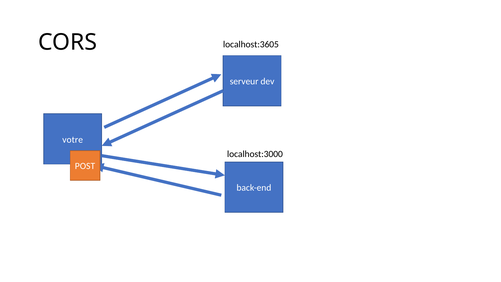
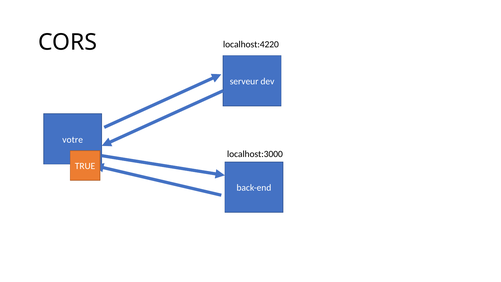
localhost:3605: localhost:3605 -> localhost:4220
POST: POST -> TRUE
